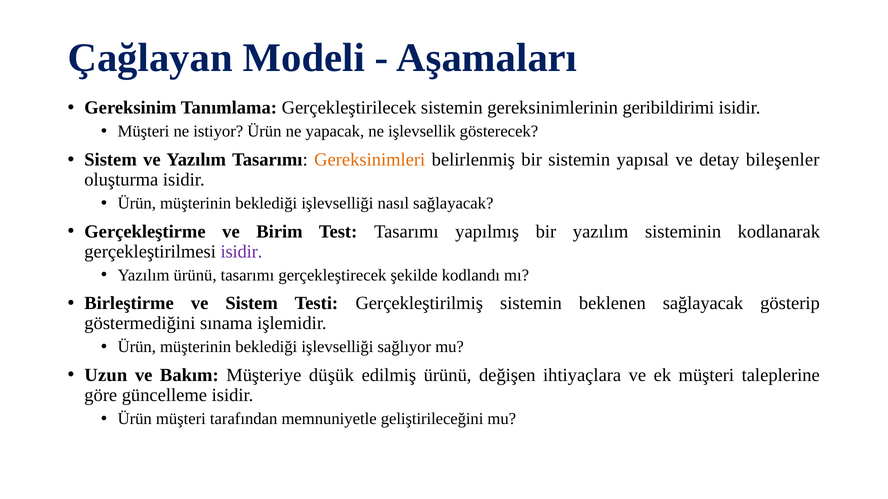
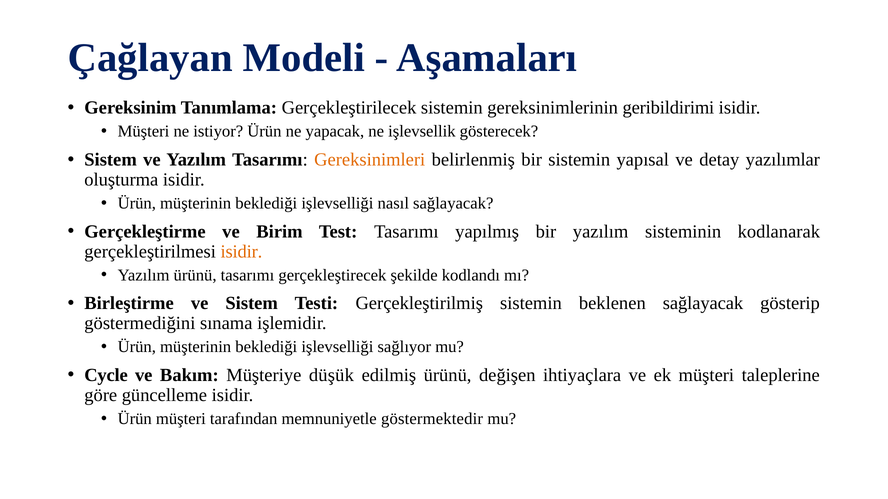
bileşenler: bileşenler -> yazılımlar
isidir at (241, 252) colour: purple -> orange
Uzun: Uzun -> Cycle
geliştirileceğini: geliştirileceğini -> göstermektedir
